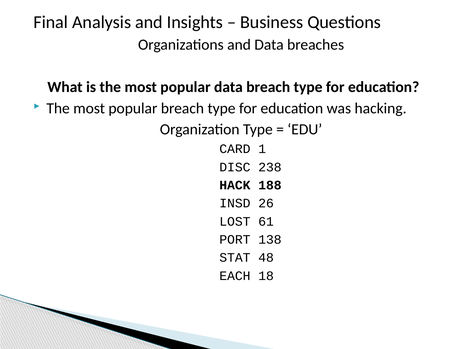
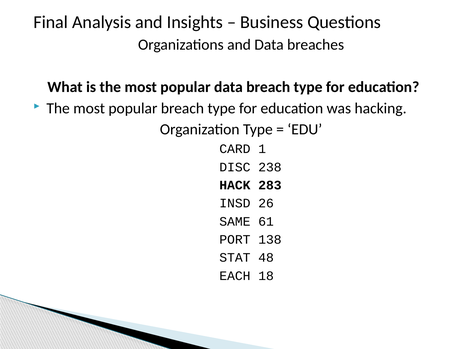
188: 188 -> 283
LOST: LOST -> SAME
